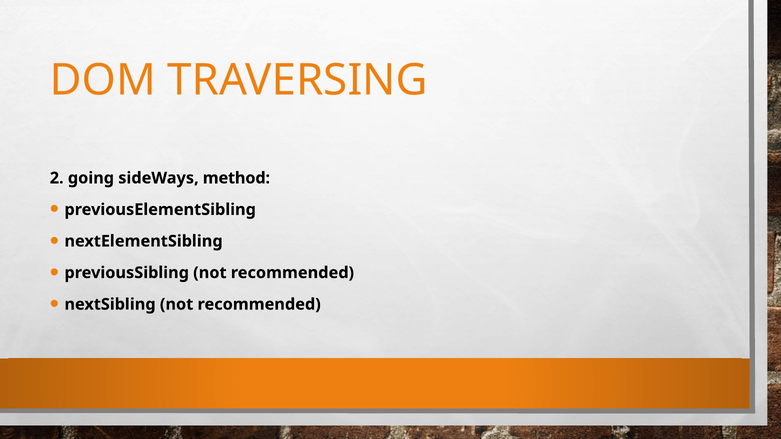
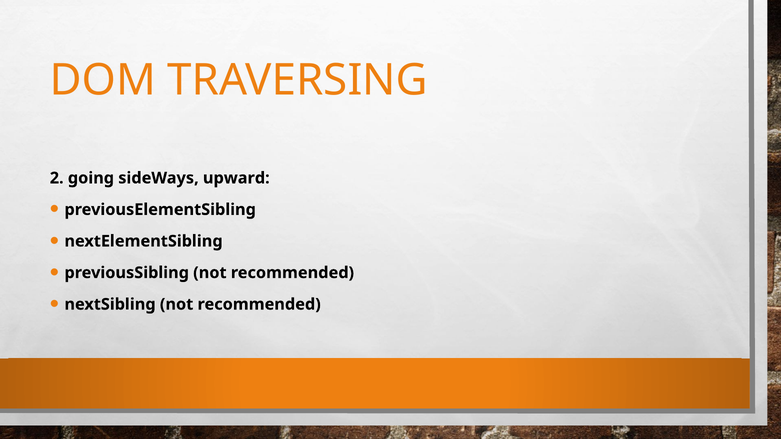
method: method -> upward
